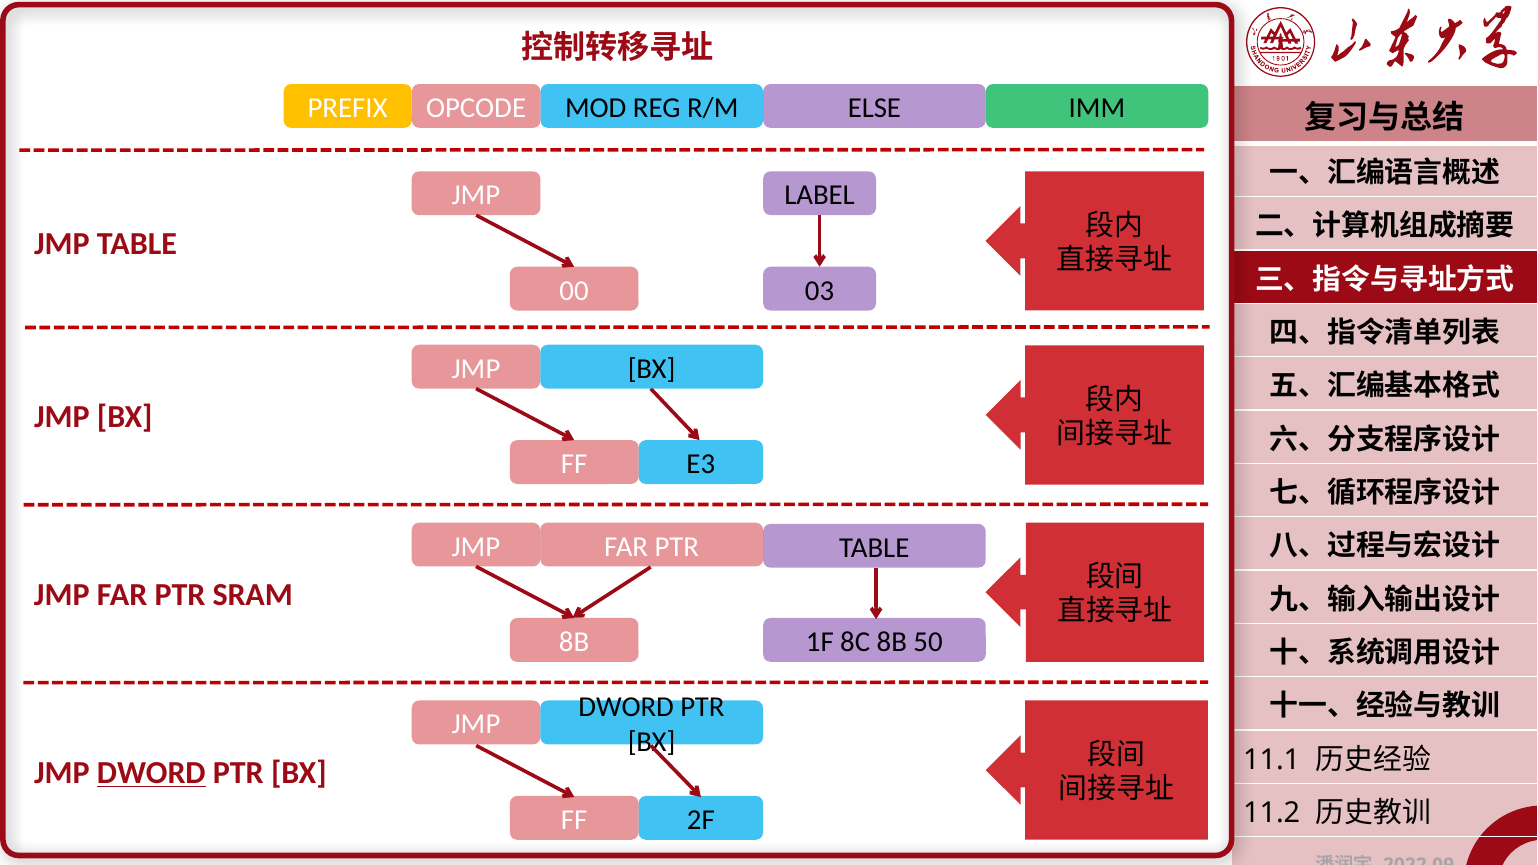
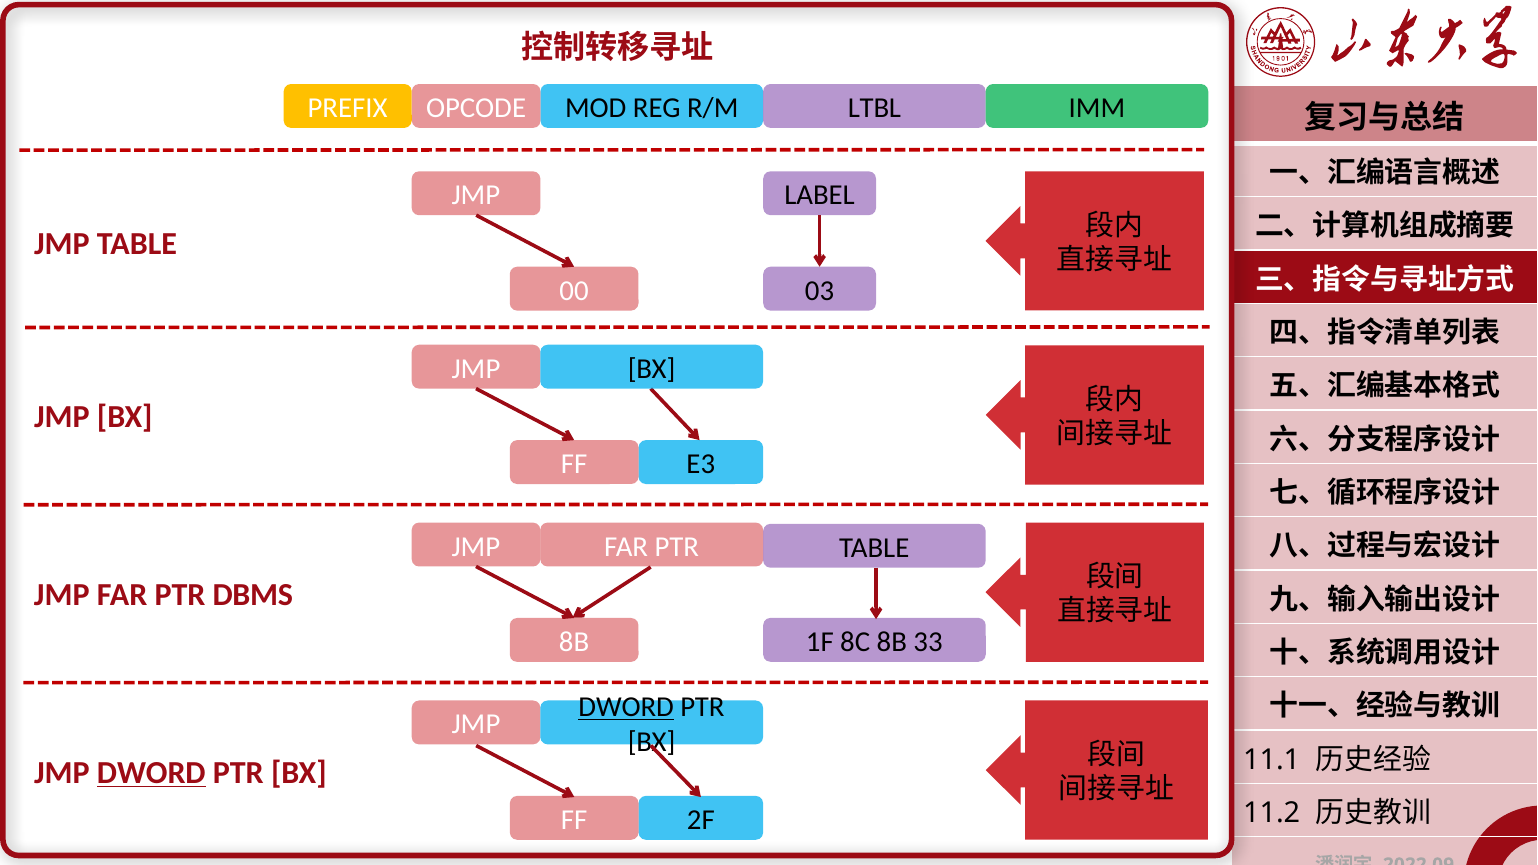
ELSE: ELSE -> LTBL
SRAM: SRAM -> DBMS
50: 50 -> 33
DWORD at (626, 707) underline: none -> present
